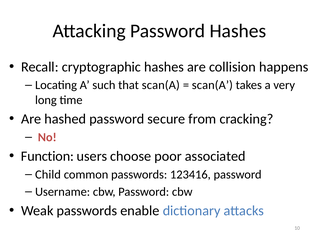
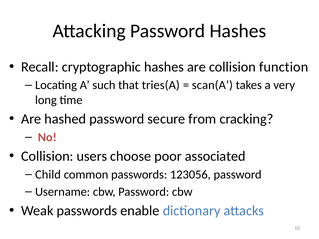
happens: happens -> function
that scan(A: scan(A -> tries(A
Function at (47, 156): Function -> Collision
123416: 123416 -> 123056
